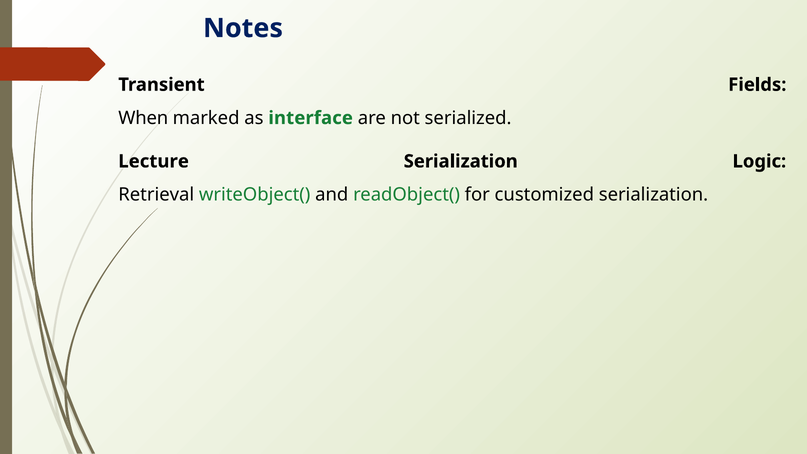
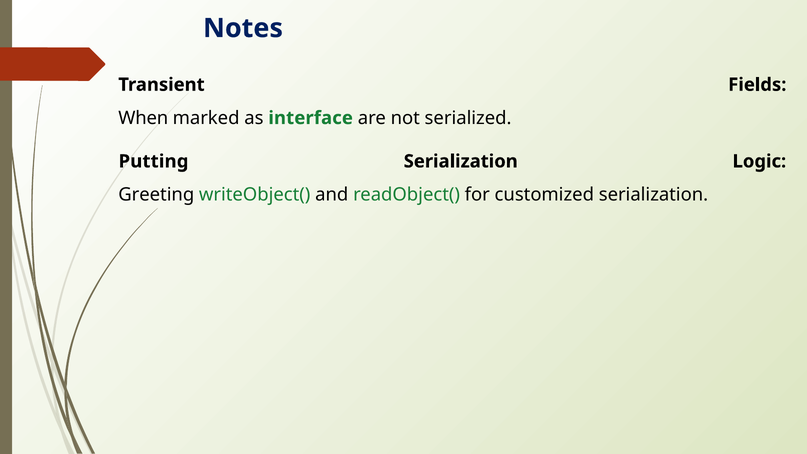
Lecture: Lecture -> Putting
Retrieval: Retrieval -> Greeting
